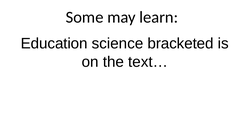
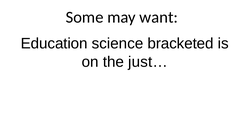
learn: learn -> want
text…: text… -> just…
